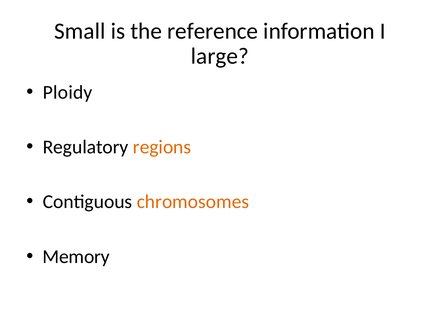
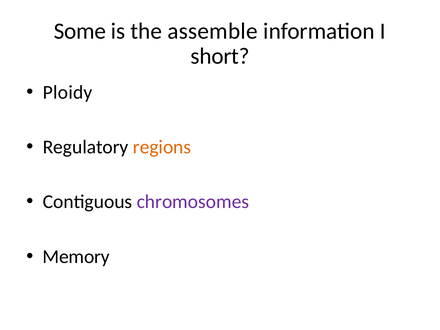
Small: Small -> Some
reference: reference -> assemble
large: large -> short
chromosomes colour: orange -> purple
